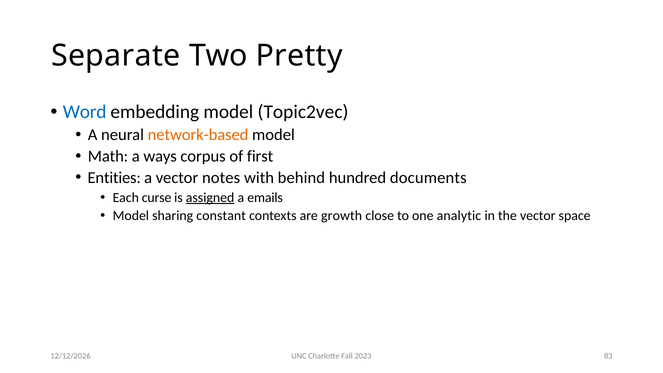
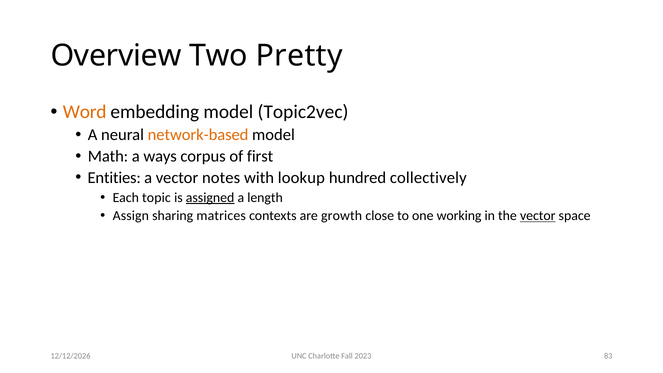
Separate: Separate -> Overview
Word colour: blue -> orange
behind: behind -> lookup
documents: documents -> collectively
curse: curse -> topic
emails: emails -> length
Model at (131, 216): Model -> Assign
constant: constant -> matrices
analytic: analytic -> working
vector at (538, 216) underline: none -> present
